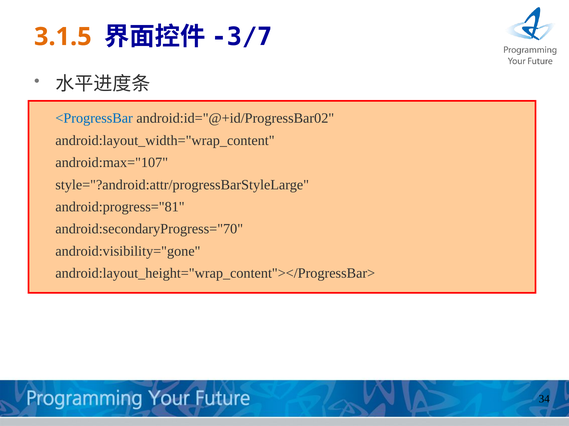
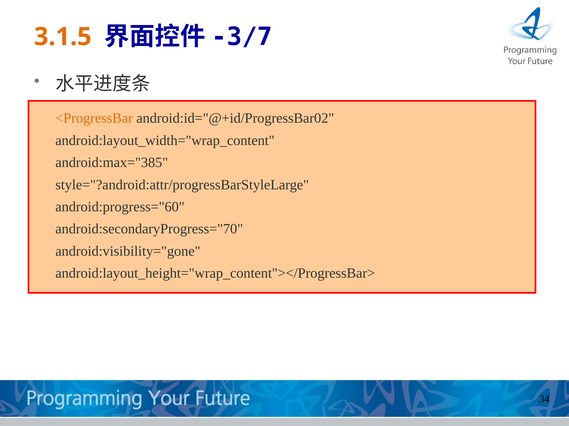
<ProgressBar colour: blue -> orange
android:max="107: android:max="107 -> android:max="385
android:progress="81: android:progress="81 -> android:progress="60
